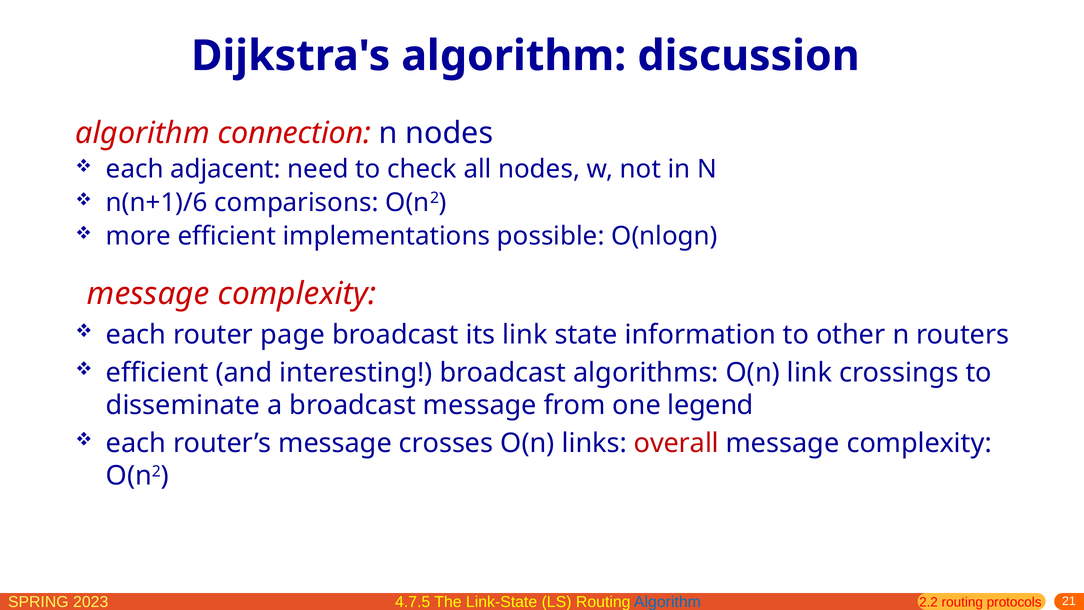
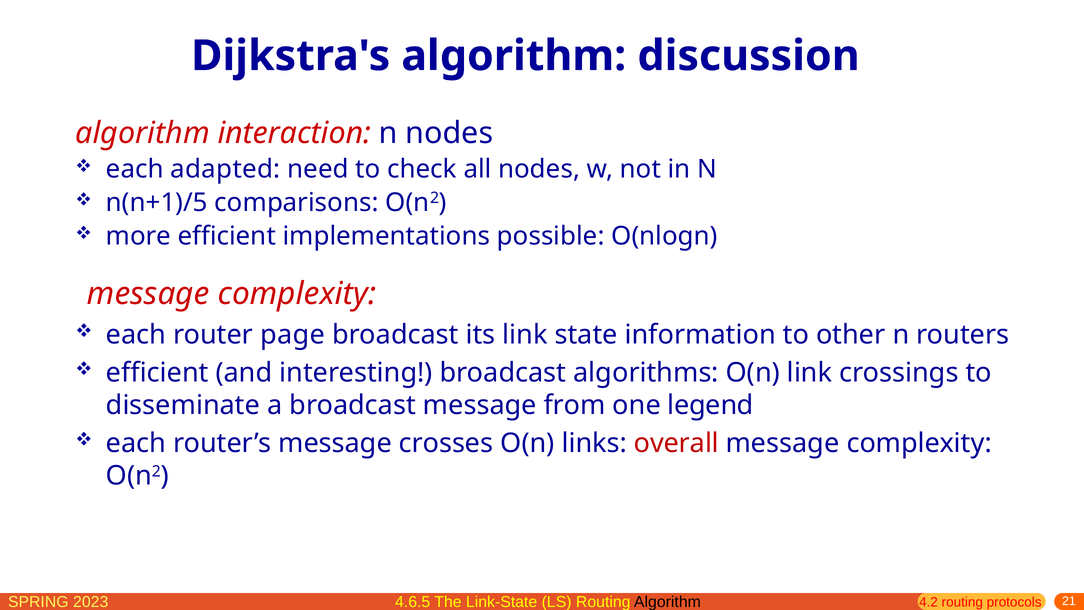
connection: connection -> interaction
adjacent: adjacent -> adapted
n(n+1)/6: n(n+1)/6 -> n(n+1)/5
4.7.5: 4.7.5 -> 4.6.5
Algorithm at (667, 602) colour: blue -> black
2.2: 2.2 -> 4.2
